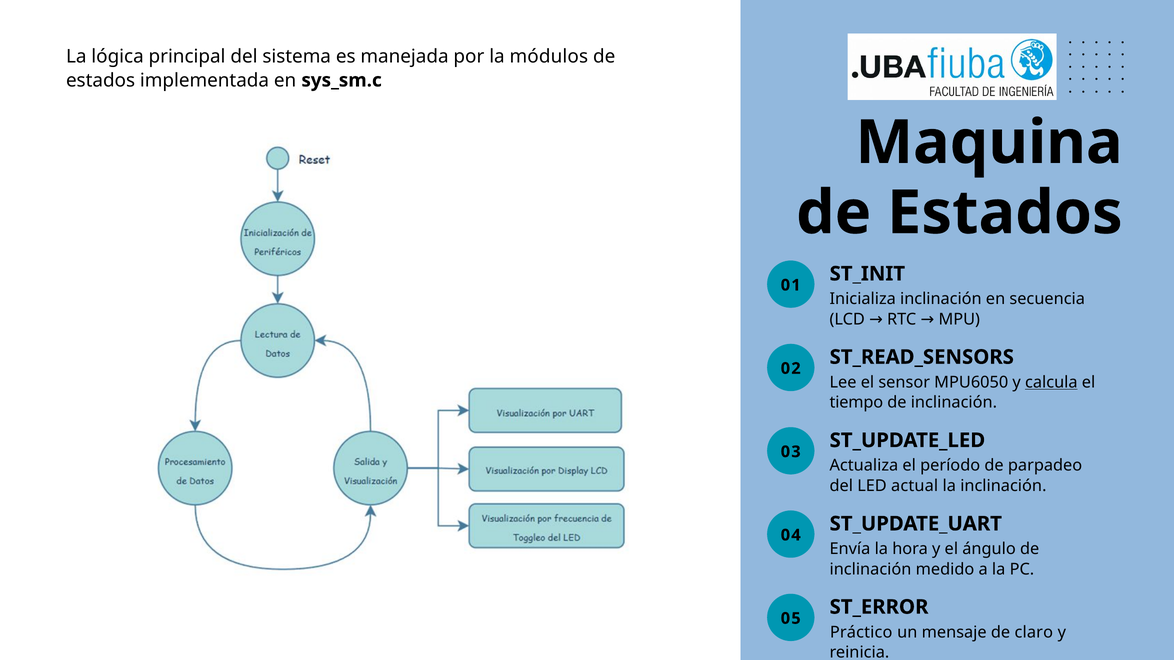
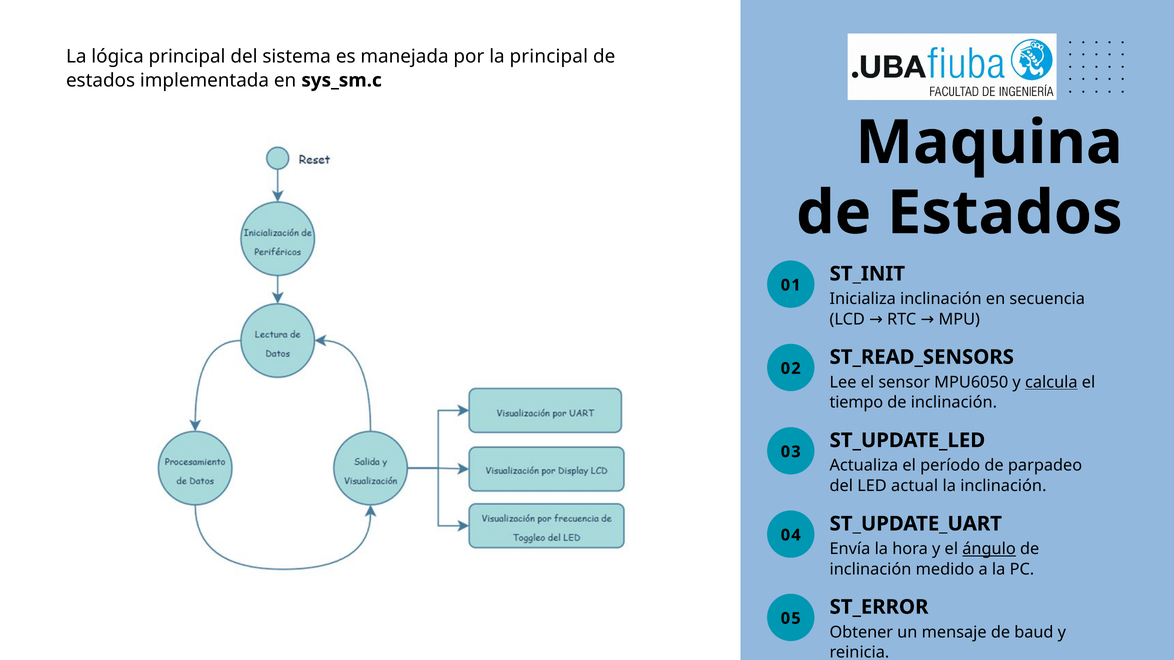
la módulos: módulos -> principal
ángulo underline: none -> present
Práctico: Práctico -> Obtener
claro: claro -> baud
